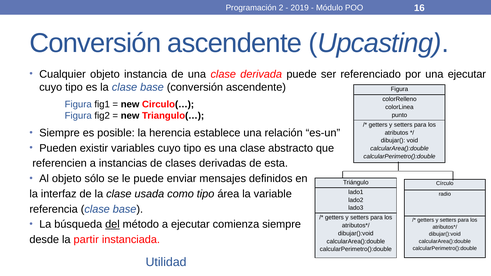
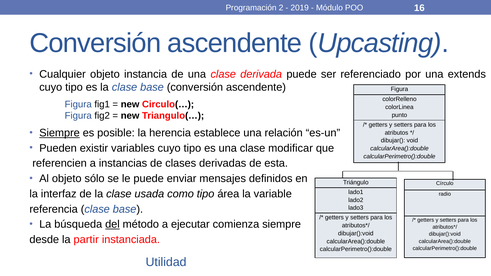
una ejecutar: ejecutar -> extends
Siempre at (60, 133) underline: none -> present
abstracto: abstracto -> modificar
